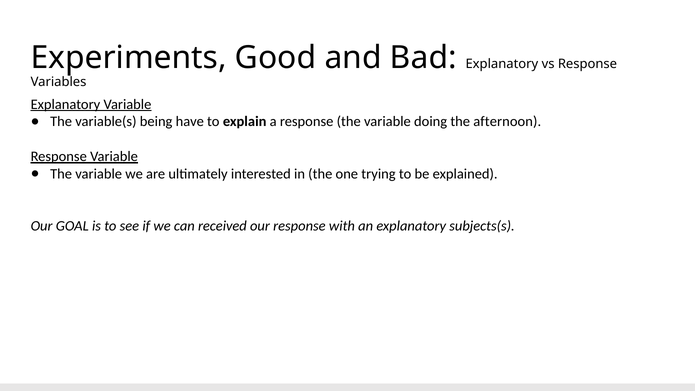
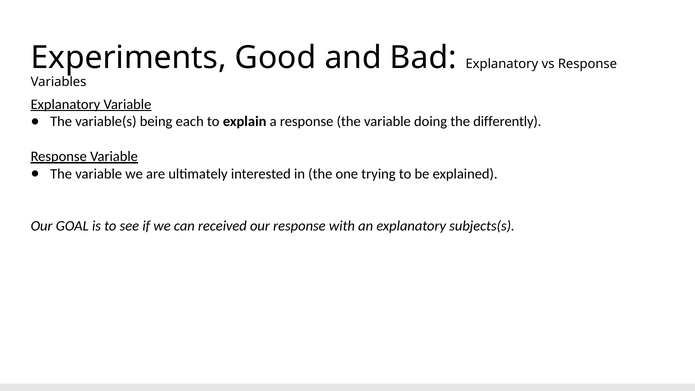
have: have -> each
afternoon: afternoon -> differently
